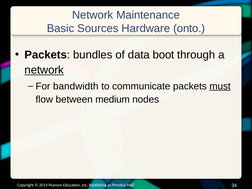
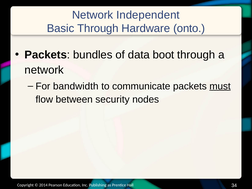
Maintenance: Maintenance -> Independent
Basic Sources: Sources -> Through
network at (44, 70) underline: present -> none
medium: medium -> security
